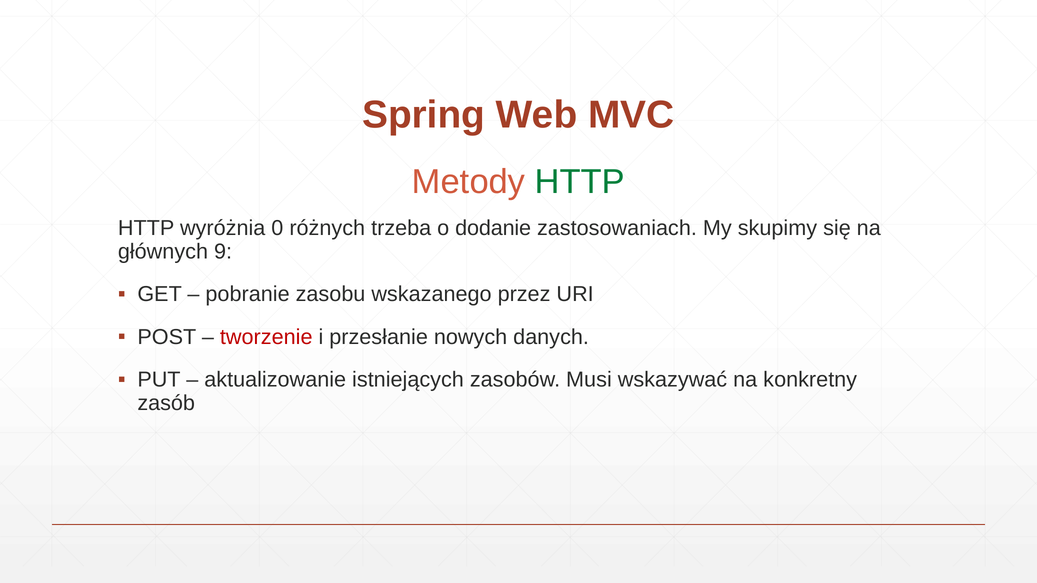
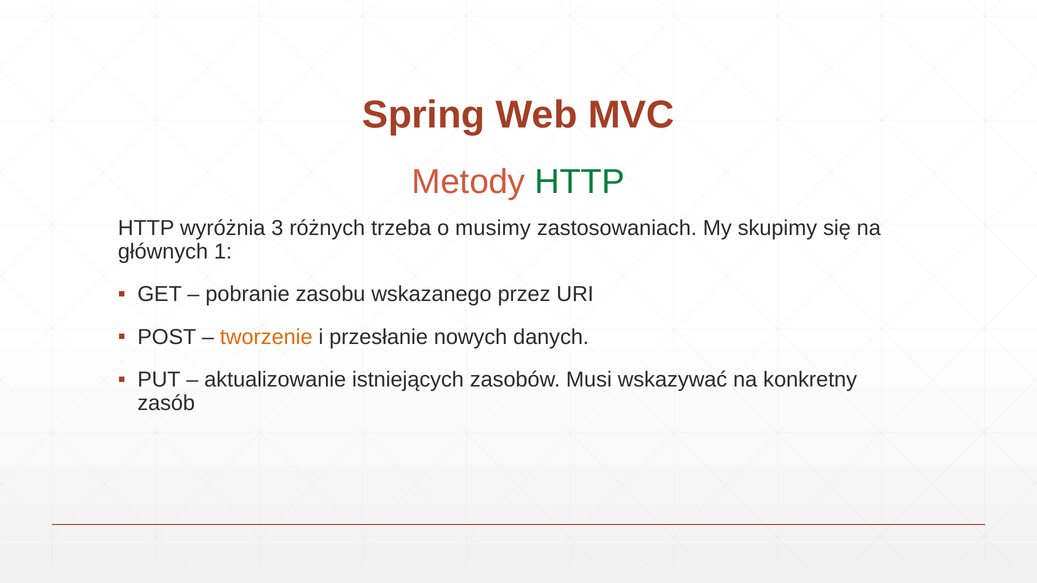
0: 0 -> 3
dodanie: dodanie -> musimy
9: 9 -> 1
tworzenie colour: red -> orange
